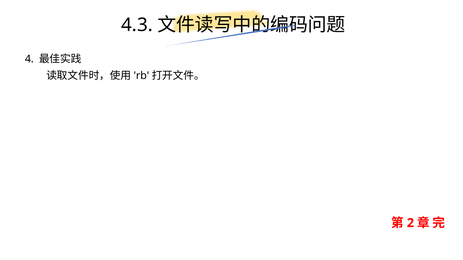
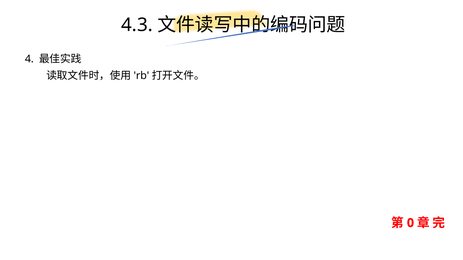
2: 2 -> 0
